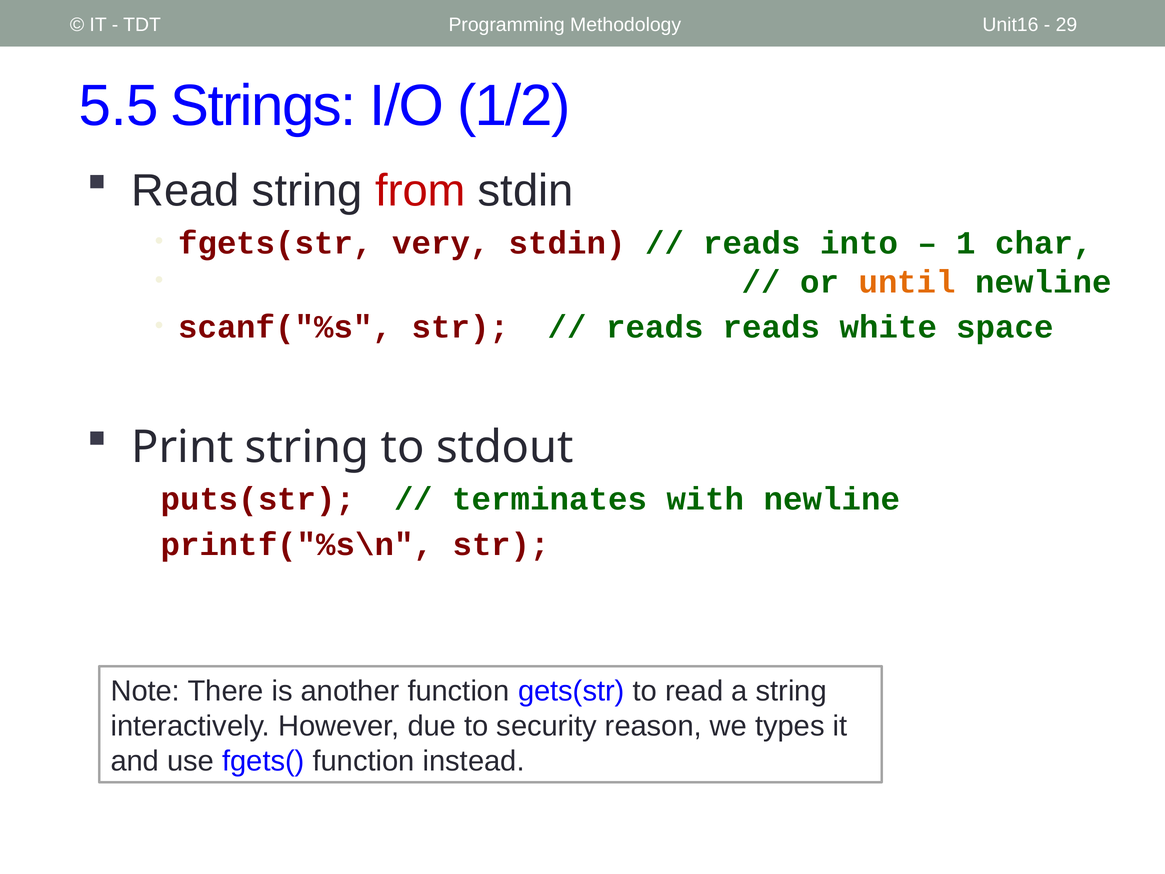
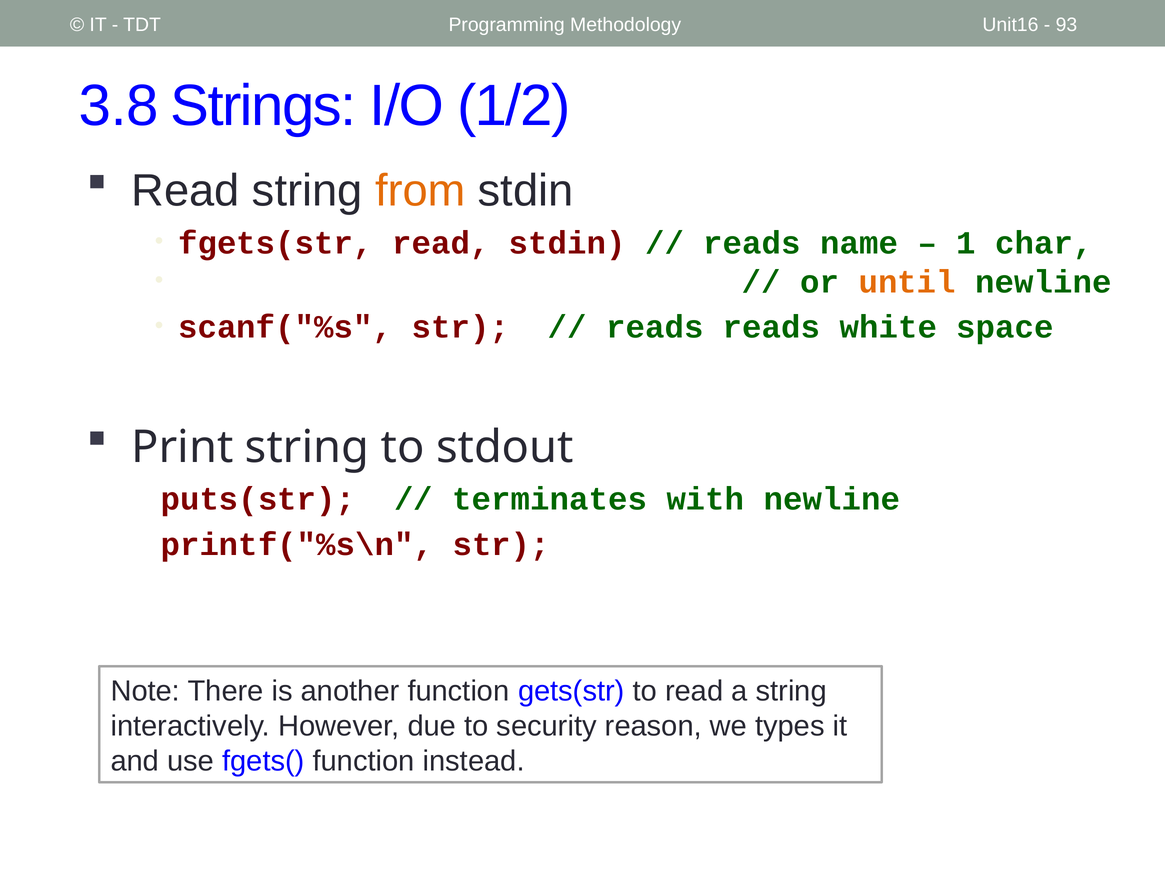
29: 29 -> 93
5.5: 5.5 -> 3.8
from colour: red -> orange
fgets(str very: very -> read
into: into -> name
